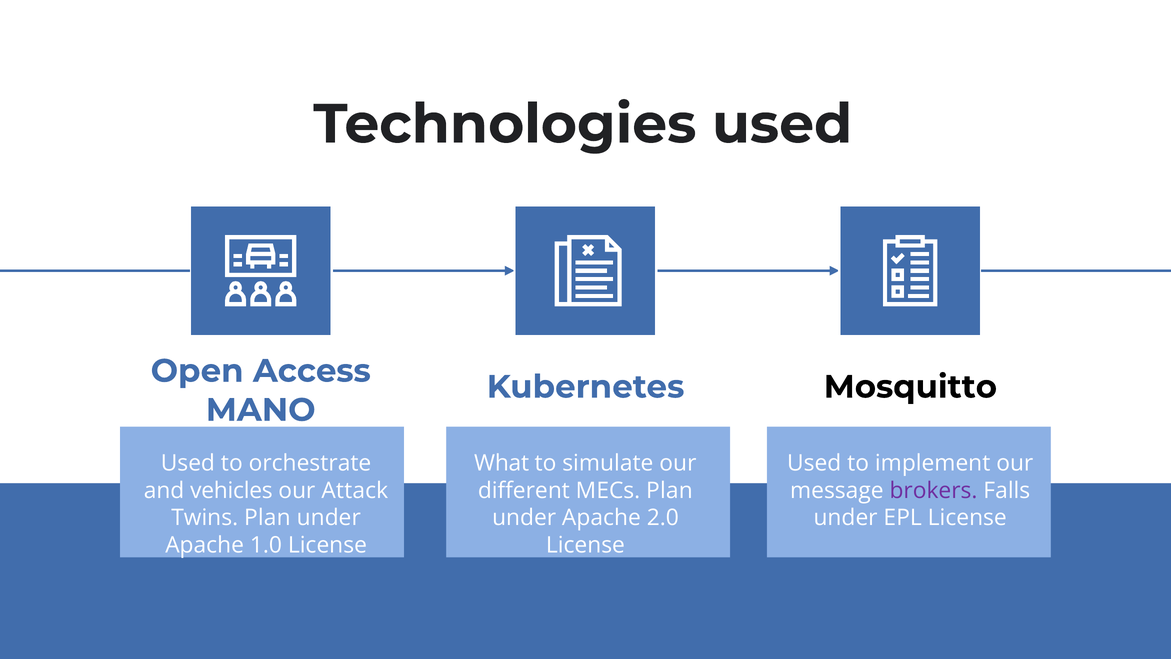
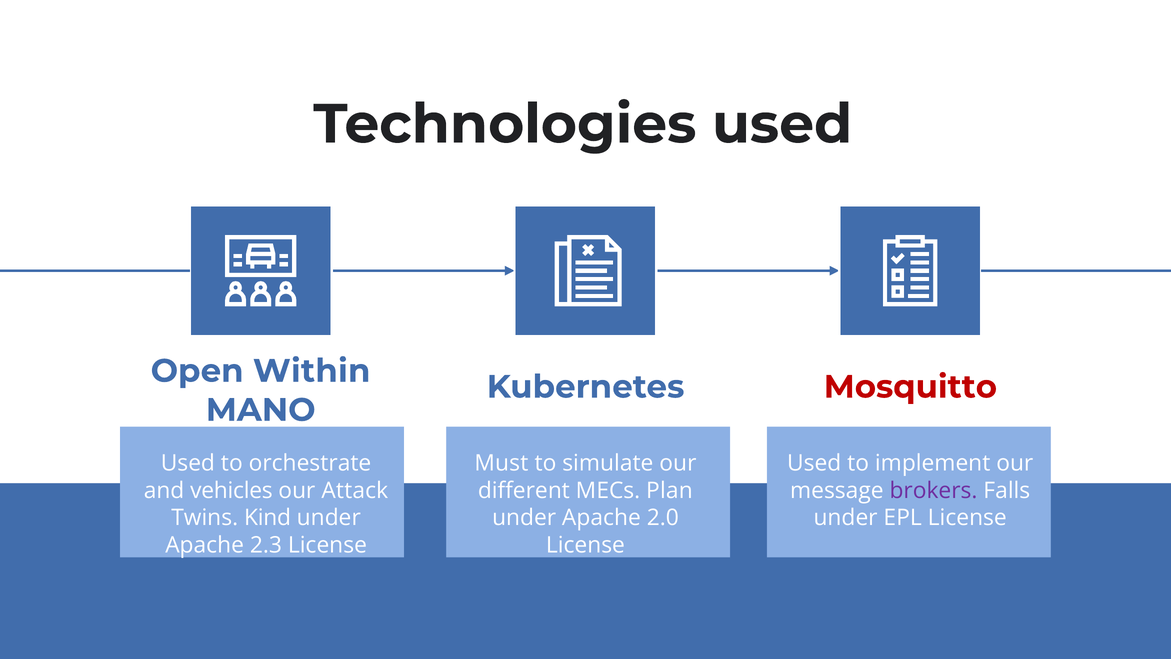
Access: Access -> Within
Mosquitto colour: black -> red
What: What -> Must
Twins Plan: Plan -> Kind
1.0: 1.0 -> 2.3
